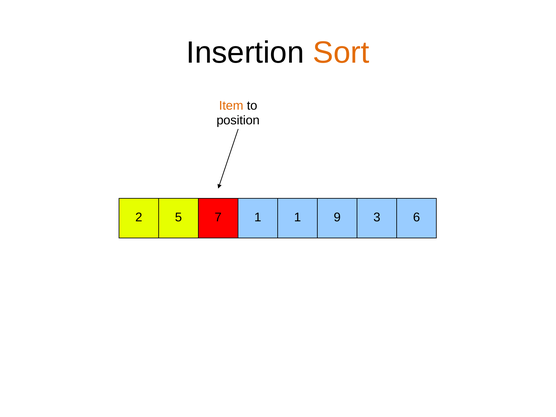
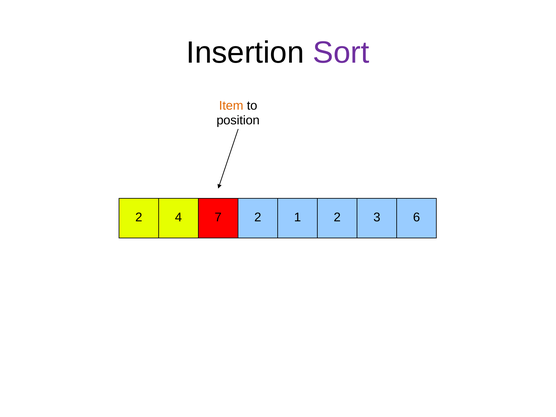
Sort colour: orange -> purple
5: 5 -> 4
7 1: 1 -> 2
1 9: 9 -> 2
